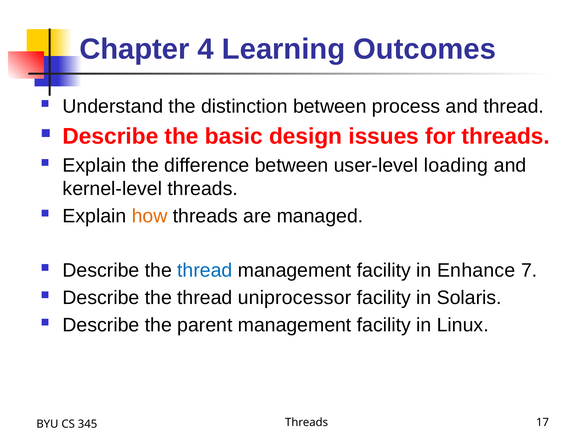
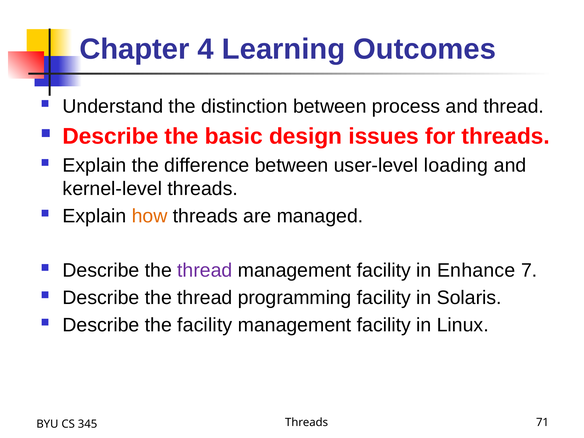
thread at (205, 271) colour: blue -> purple
uniprocessor: uniprocessor -> programming
the parent: parent -> facility
17: 17 -> 71
